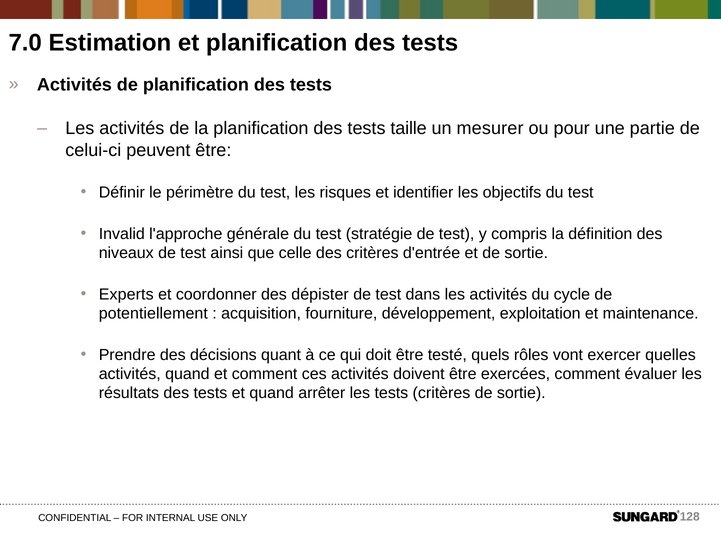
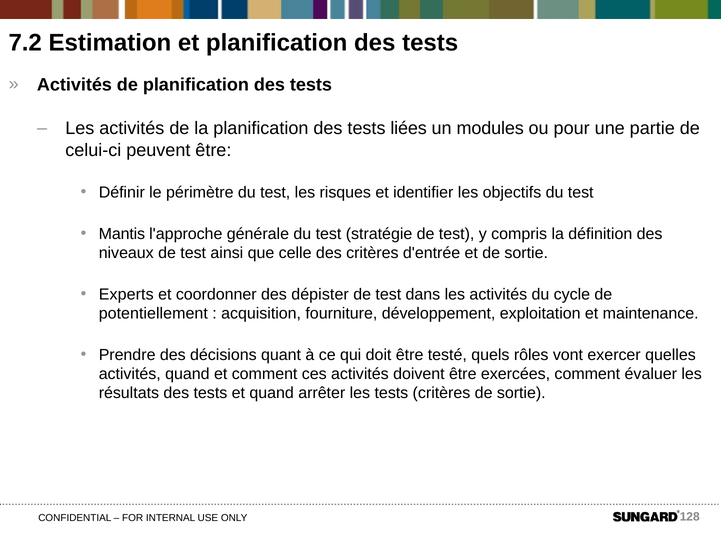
7.0: 7.0 -> 7.2
taille: taille -> liées
mesurer: mesurer -> modules
Invalid: Invalid -> Mantis
